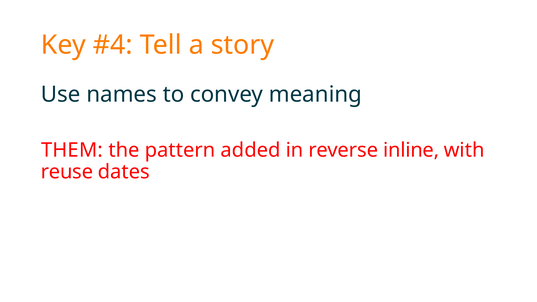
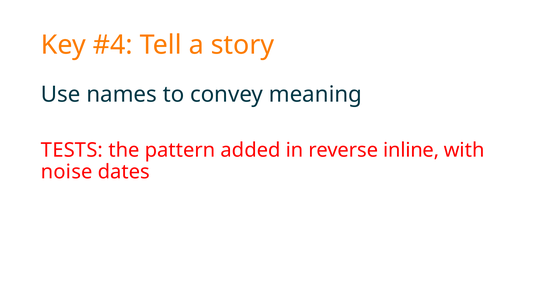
THEM: THEM -> TESTS
reuse: reuse -> noise
